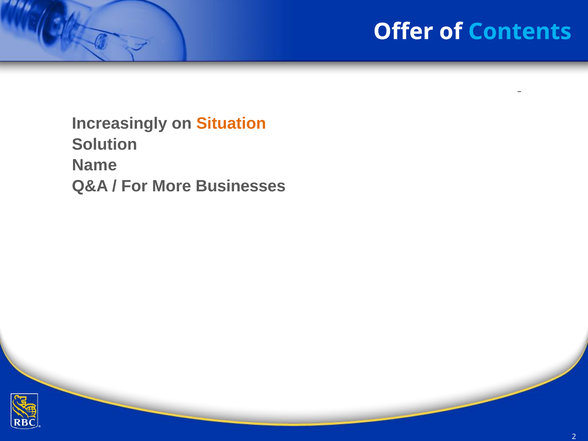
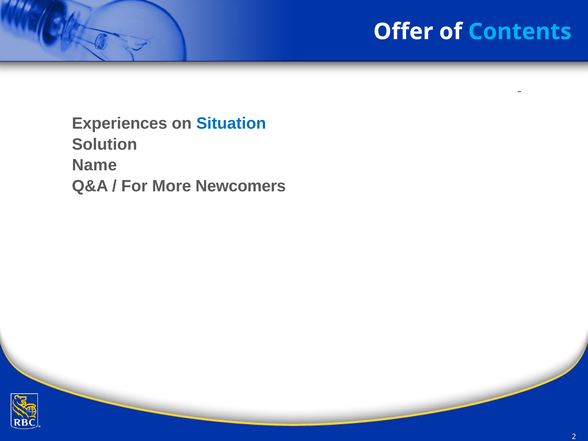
Increasingly: Increasingly -> Experiences
Situation colour: orange -> blue
Businesses: Businesses -> Newcomers
